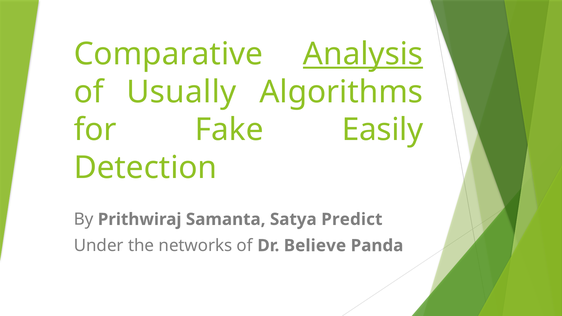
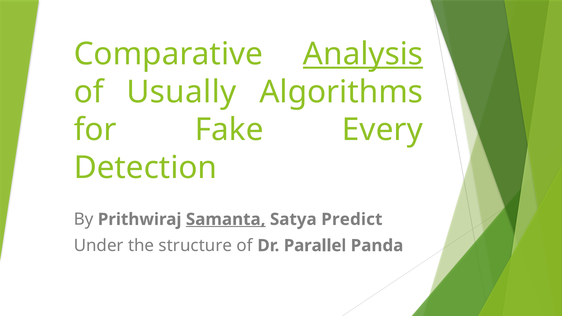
Easily: Easily -> Every
Samanta underline: none -> present
networks: networks -> structure
Believe: Believe -> Parallel
